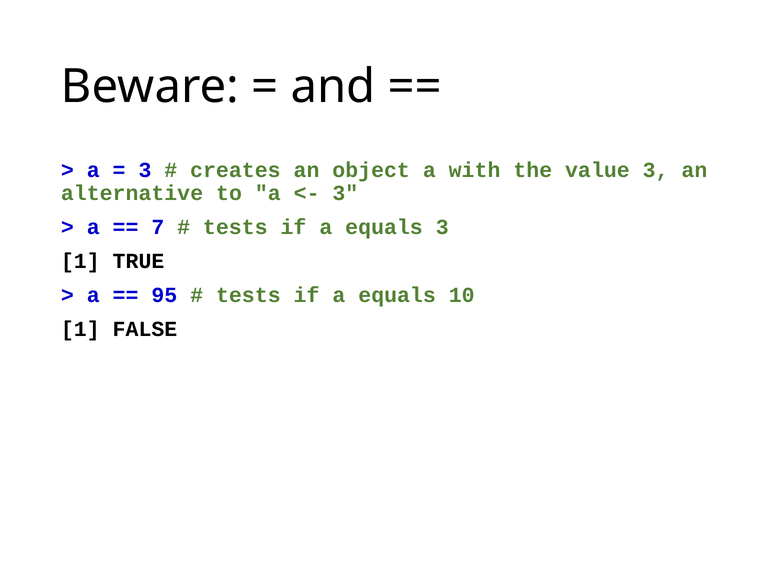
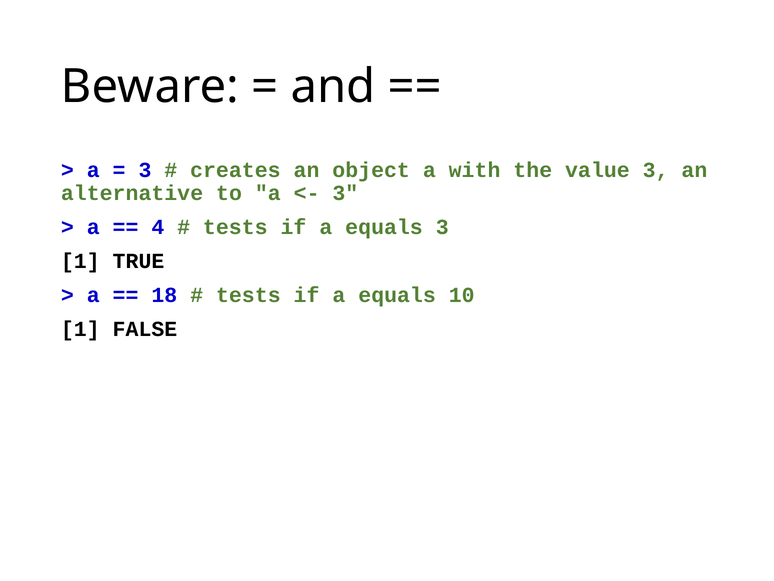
7: 7 -> 4
95: 95 -> 18
